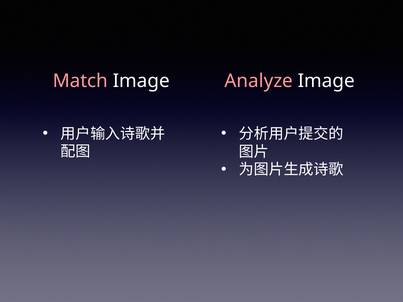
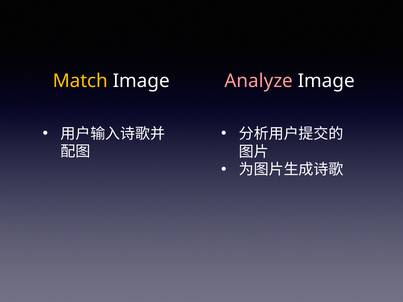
Match colour: pink -> yellow
